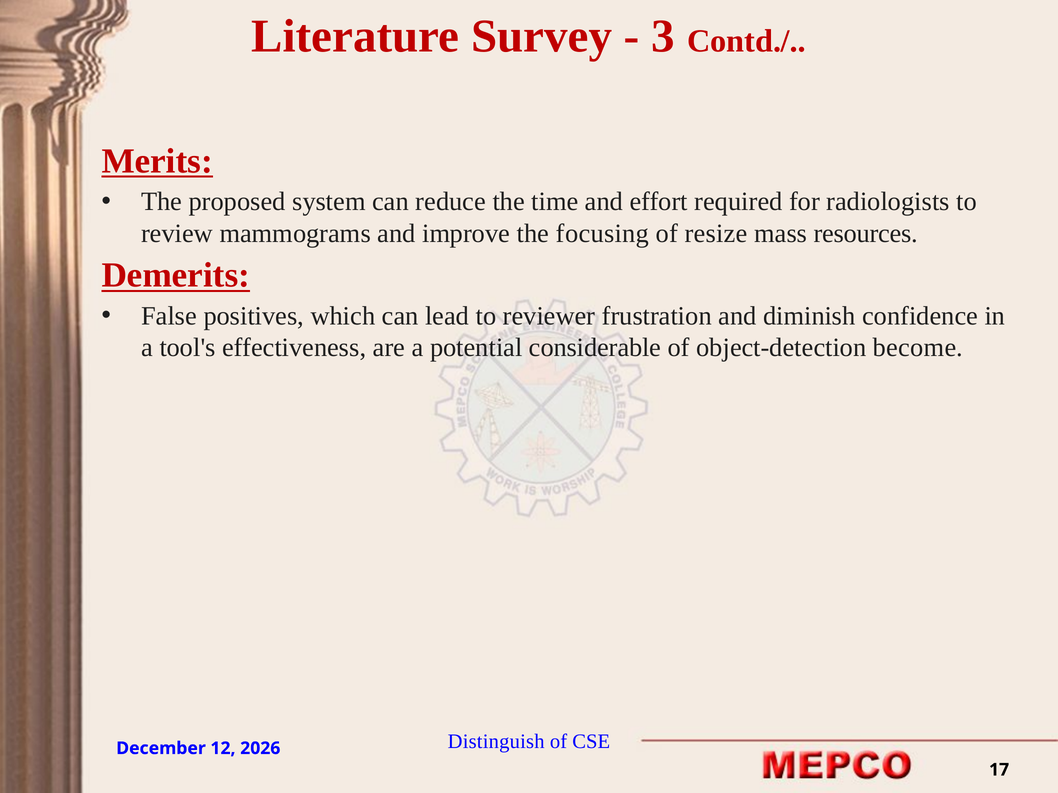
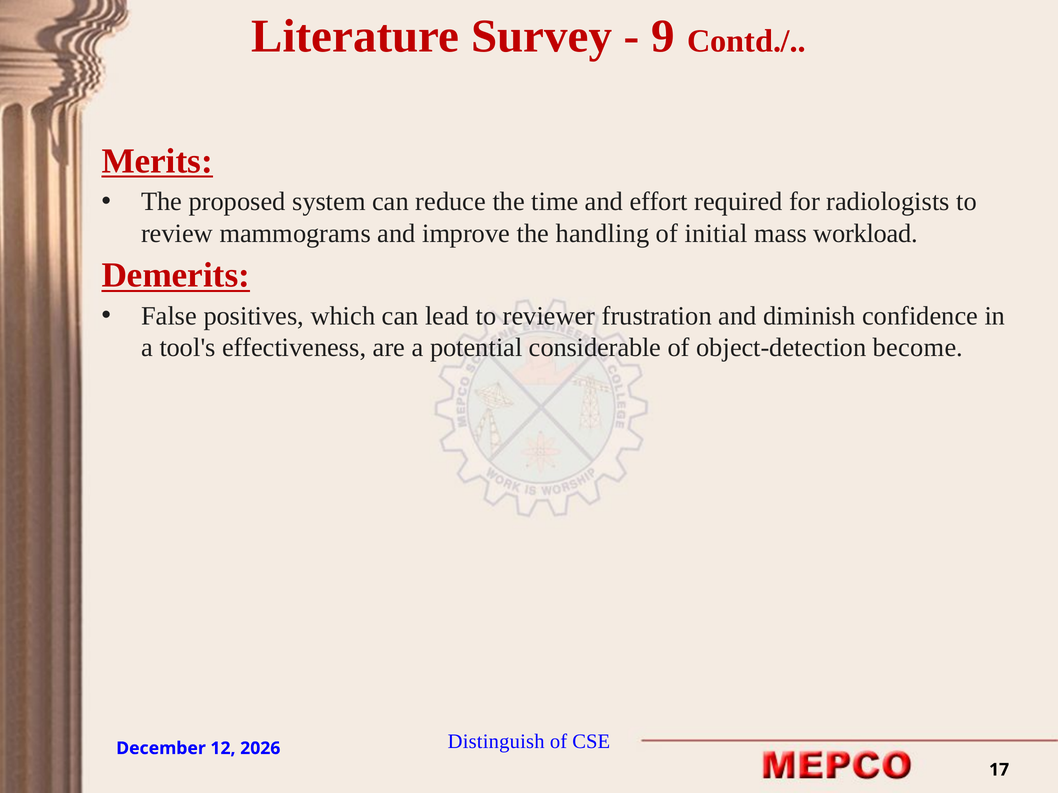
3: 3 -> 9
focusing: focusing -> handling
resize: resize -> initial
resources: resources -> workload
